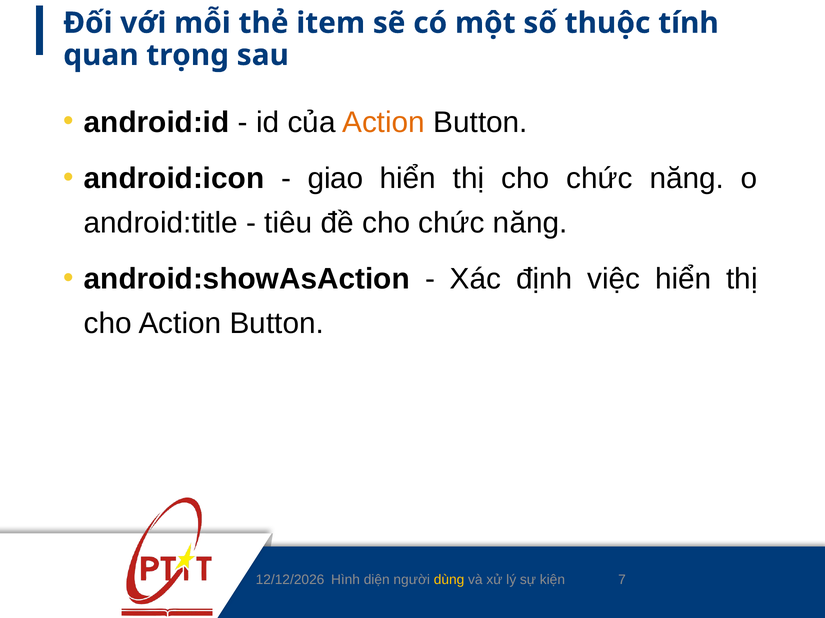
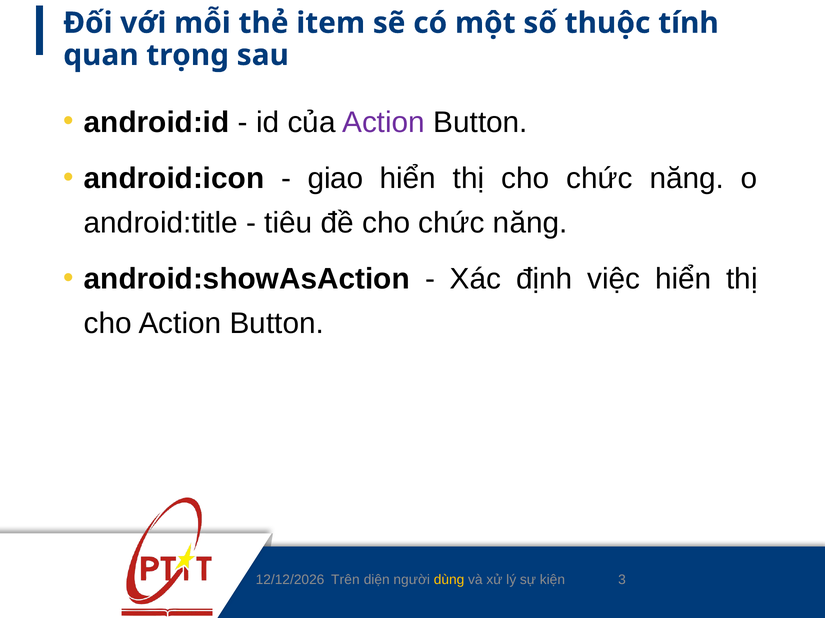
Action at (384, 122) colour: orange -> purple
Hình: Hình -> Trên
7: 7 -> 3
